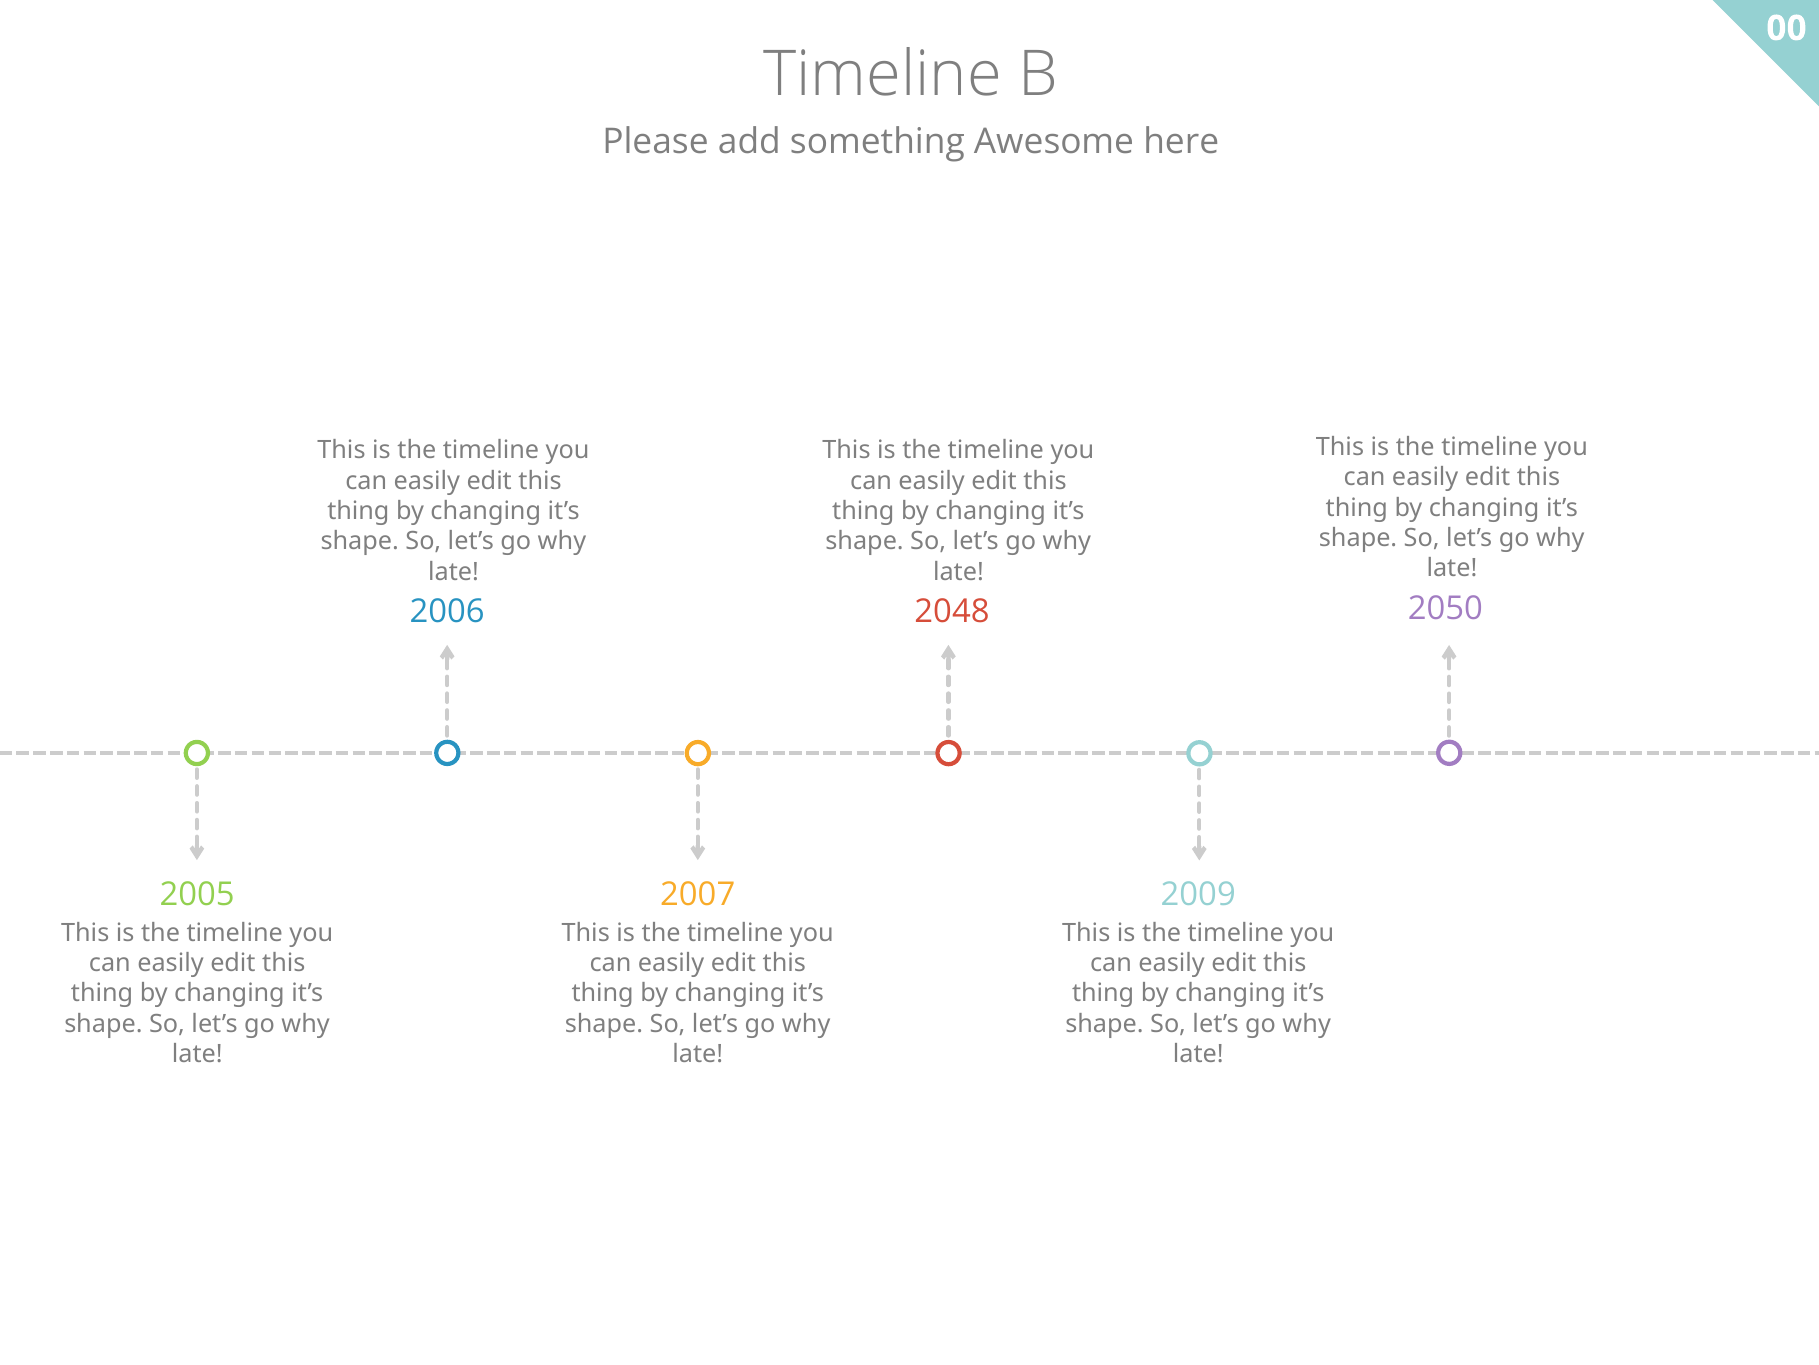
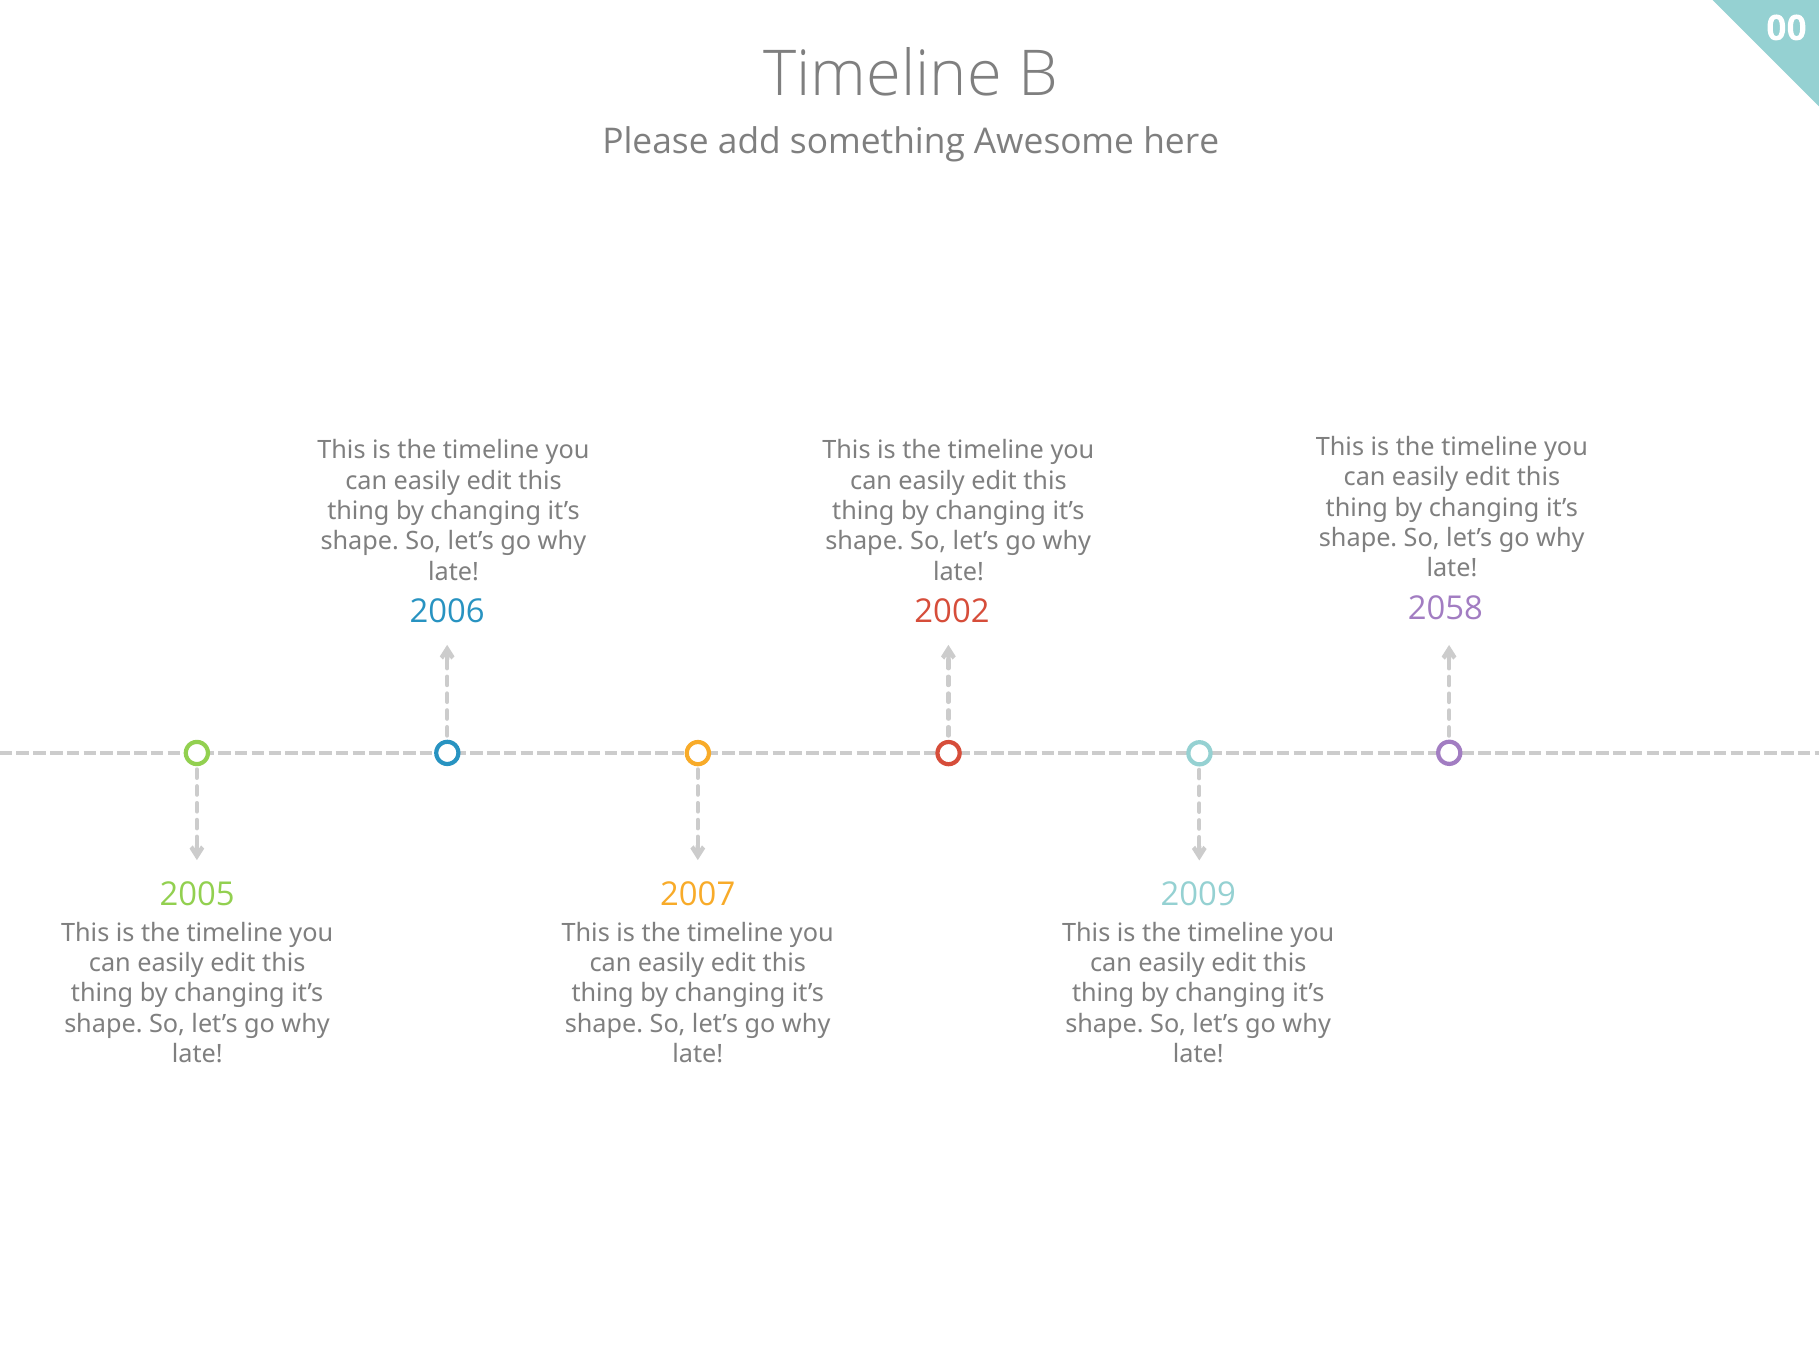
2050: 2050 -> 2058
2048: 2048 -> 2002
